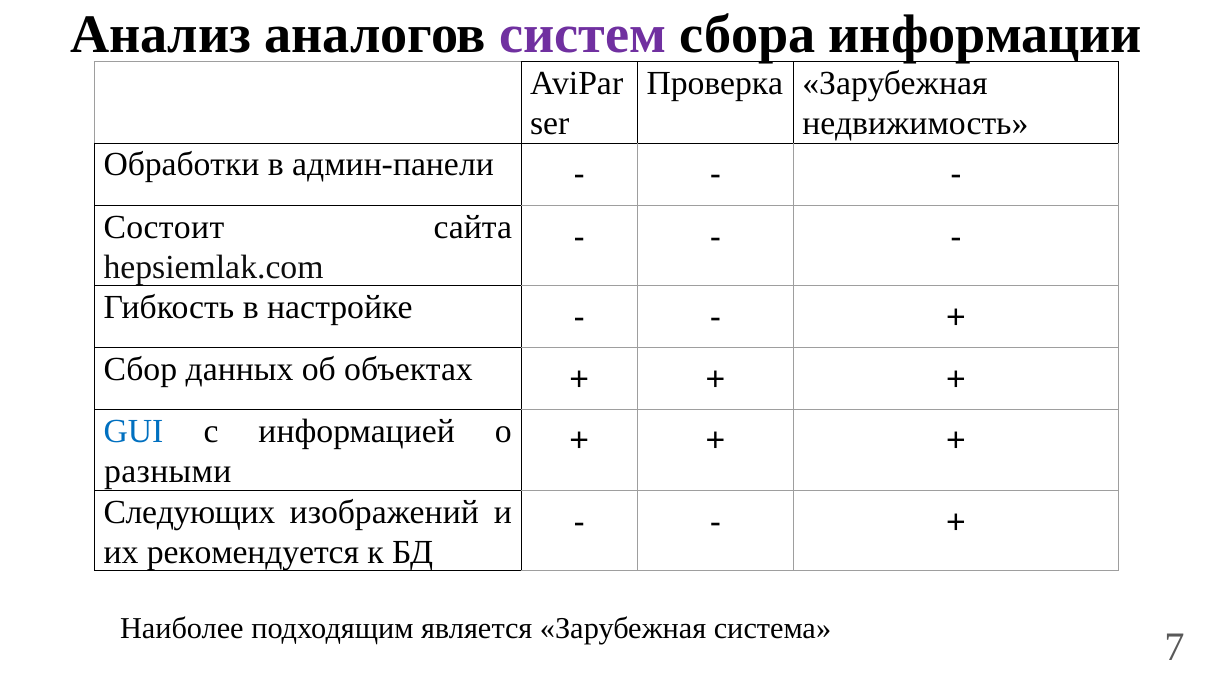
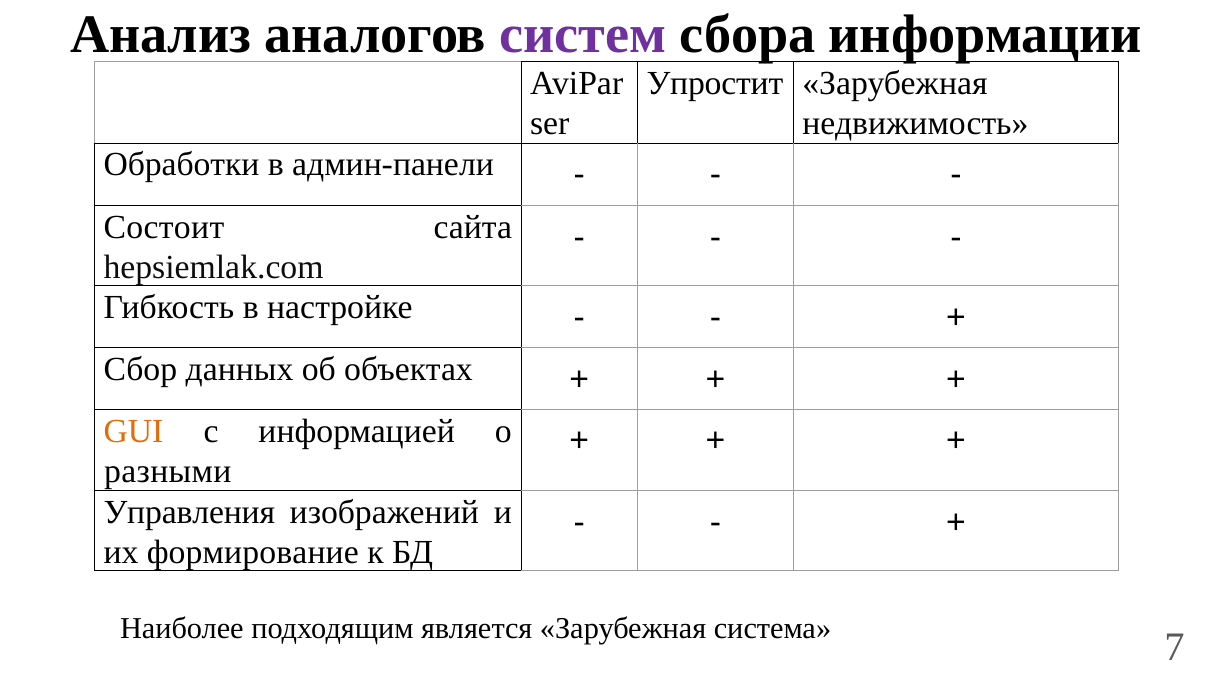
Проверка: Проверка -> Упростит
GUI colour: blue -> orange
Следующих: Следующих -> Управления
рекомендуется: рекомендуется -> формирование
